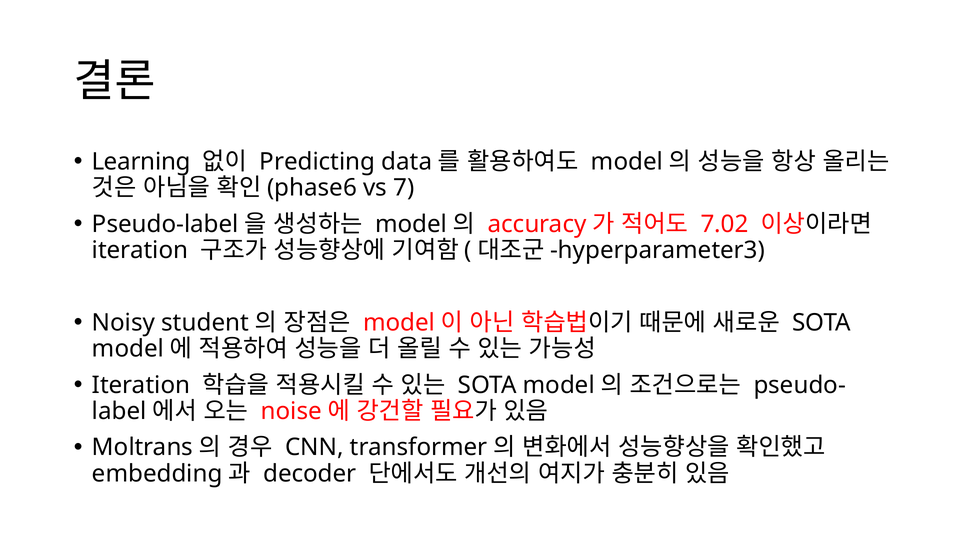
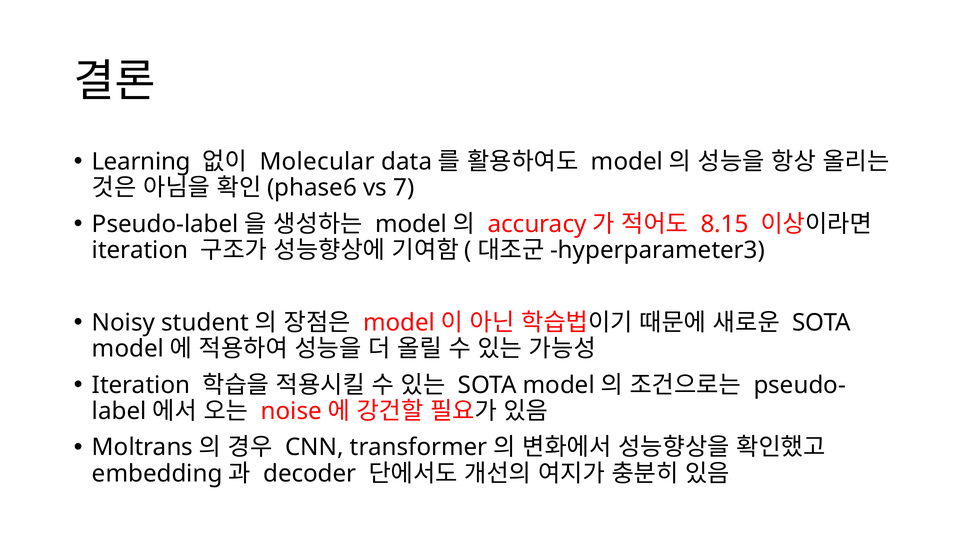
Predicting: Predicting -> Molecular
7.02: 7.02 -> 8.15
